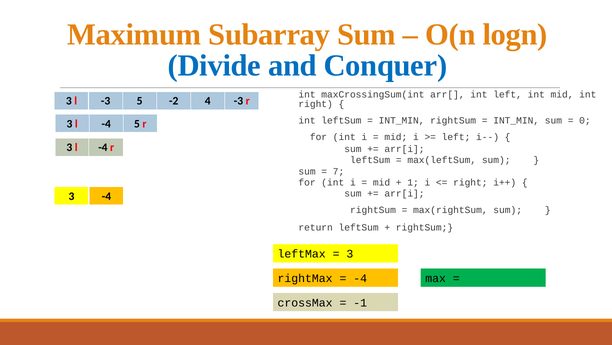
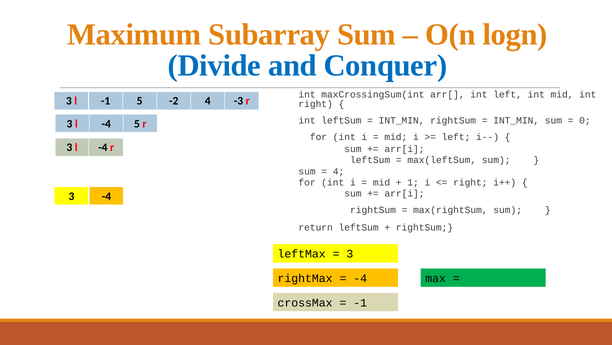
l -3: -3 -> -1
7 at (339, 171): 7 -> 4
